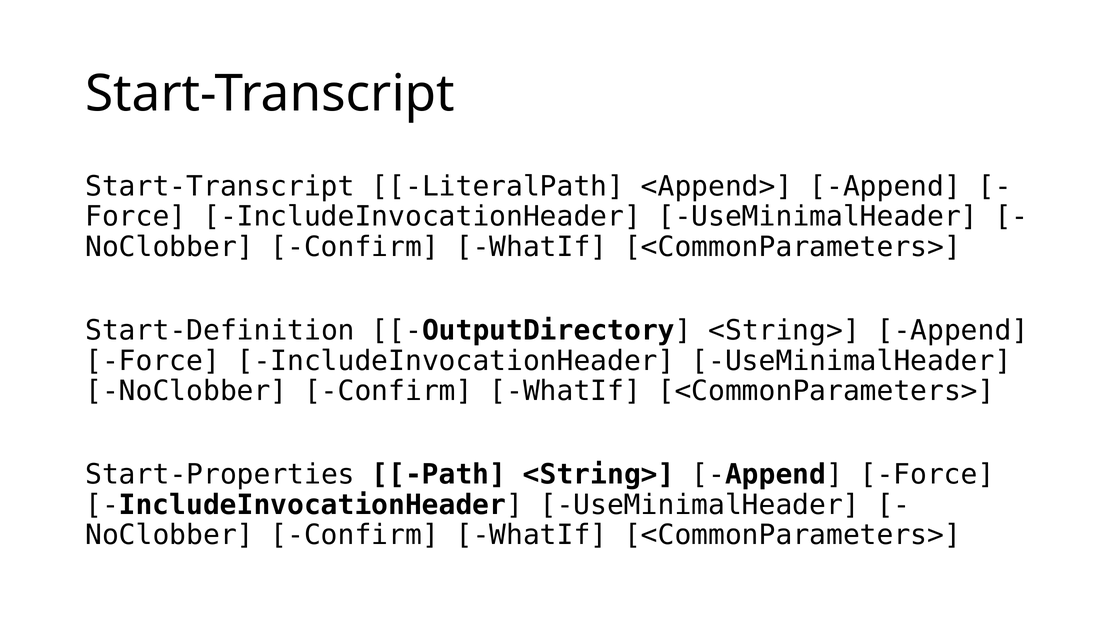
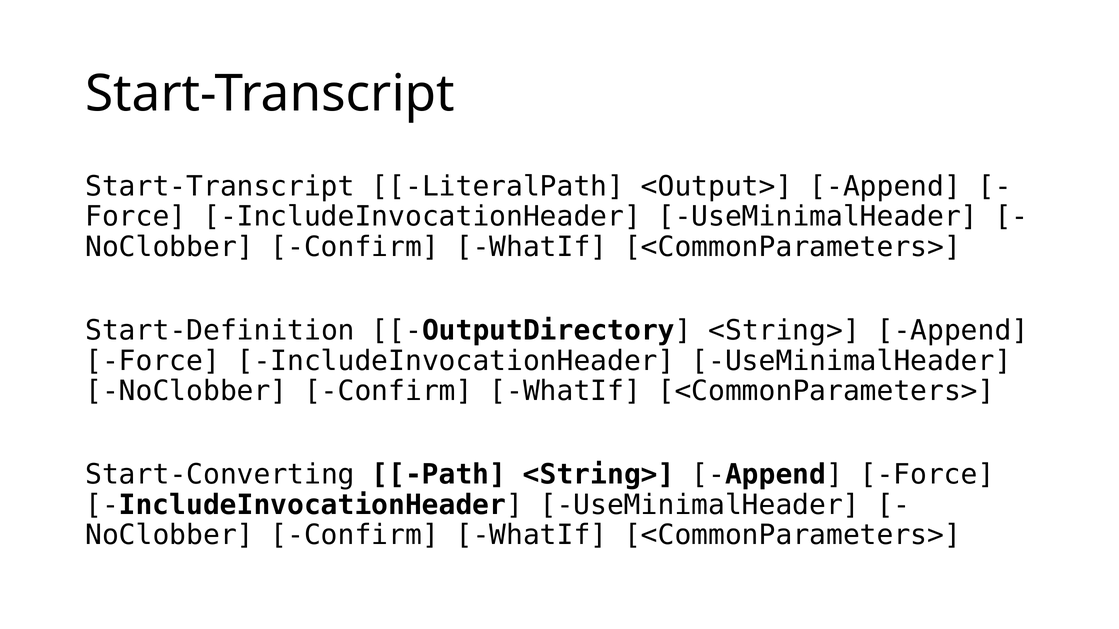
<Append>: <Append> -> <Output>
Start-Properties: Start-Properties -> Start-Converting
